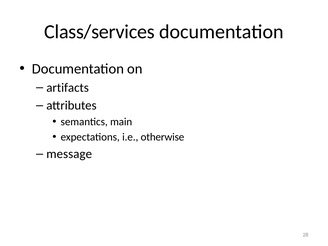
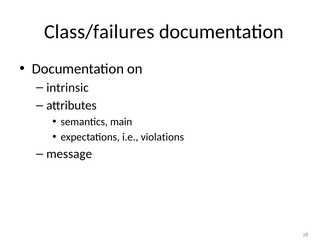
Class/services: Class/services -> Class/failures
artifacts: artifacts -> intrinsic
otherwise: otherwise -> violations
